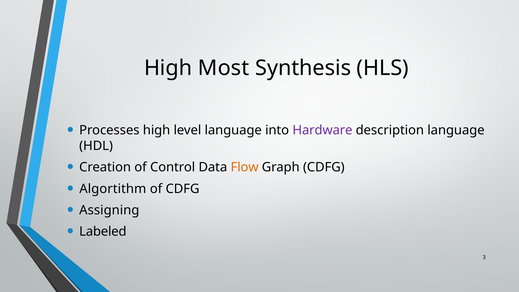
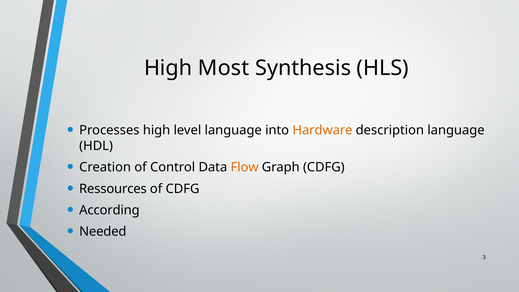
Hardware colour: purple -> orange
Algortithm: Algortithm -> Ressources
Assigning: Assigning -> According
Labeled: Labeled -> Needed
